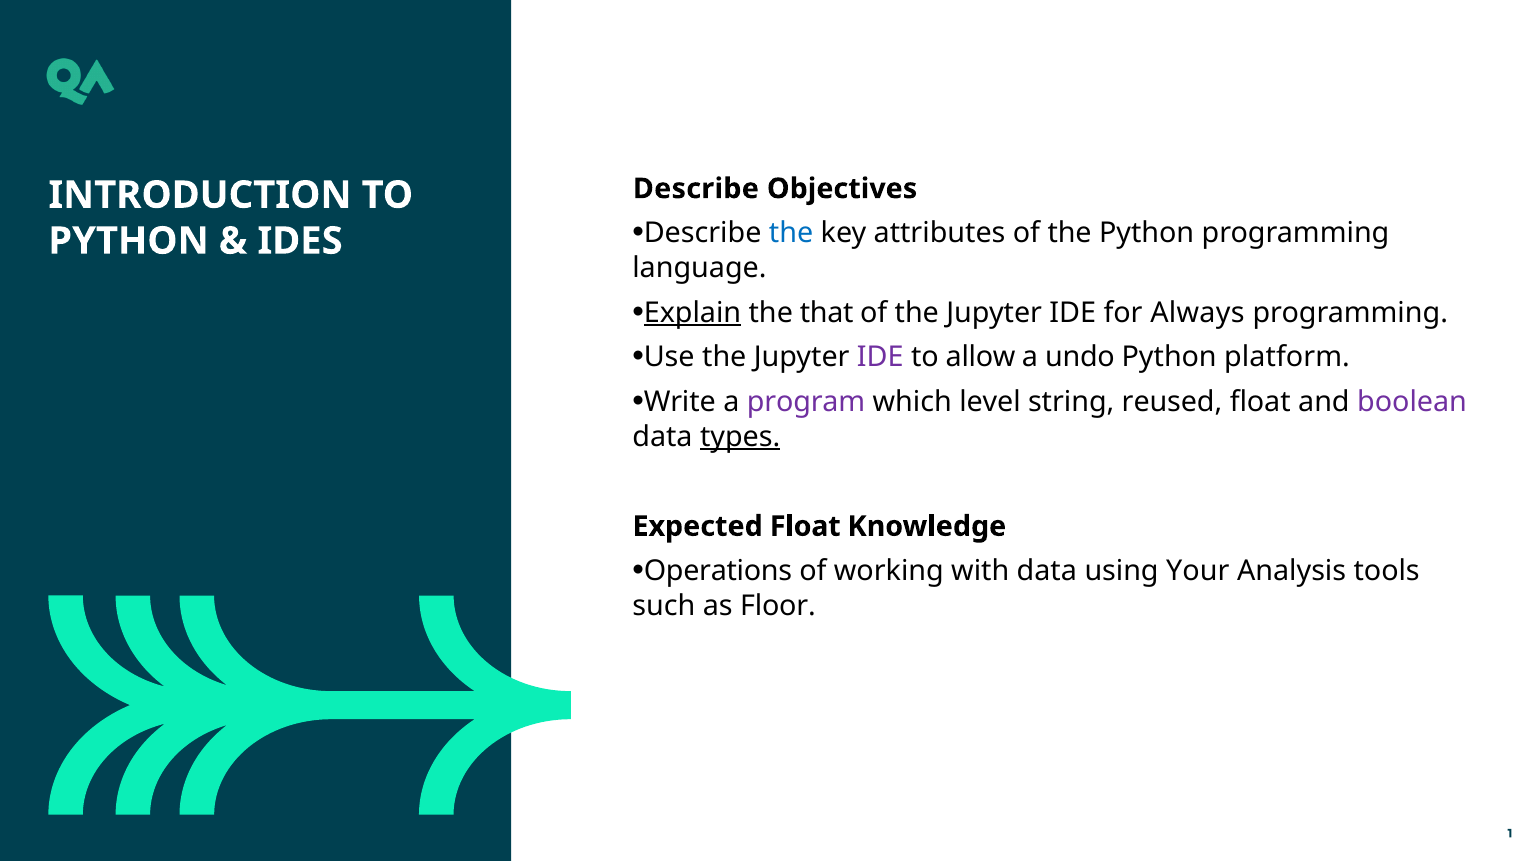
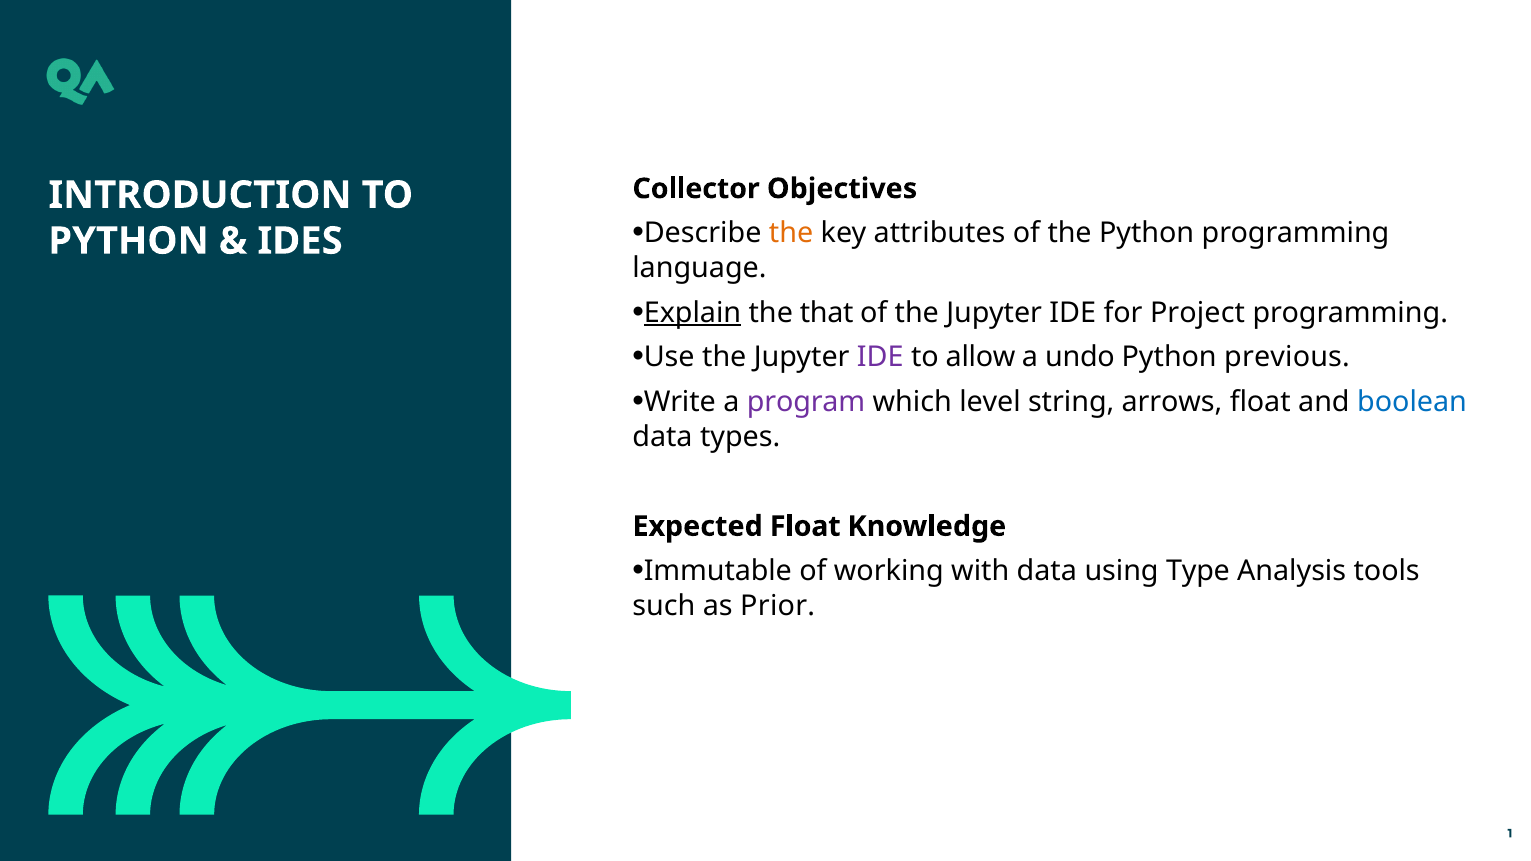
Describe at (696, 189): Describe -> Collector
the at (791, 234) colour: blue -> orange
Always: Always -> Project
platform: platform -> previous
reused: reused -> arrows
boolean colour: purple -> blue
types underline: present -> none
Operations: Operations -> Immutable
Your: Your -> Type
Floor: Floor -> Prior
